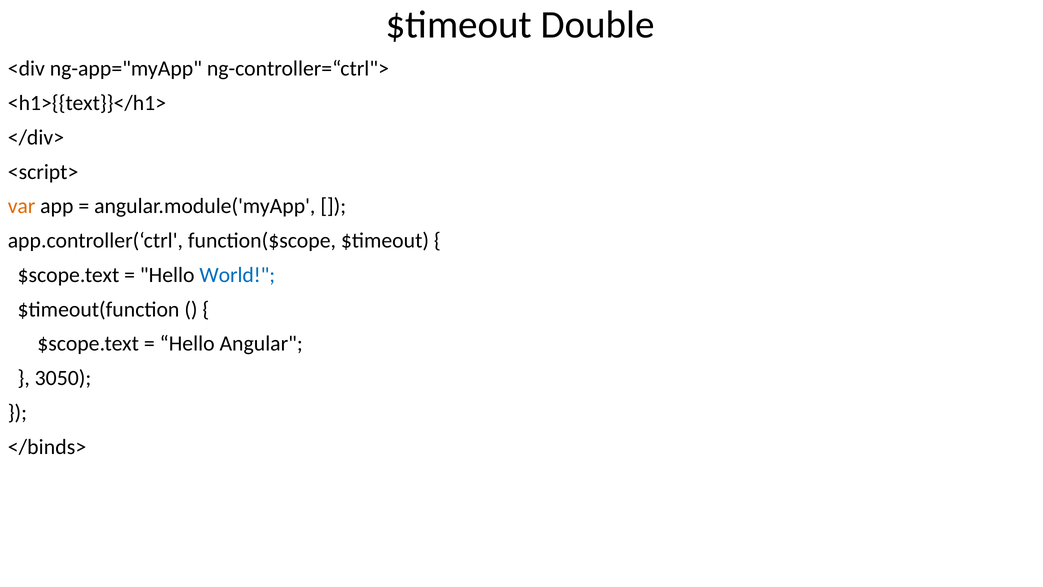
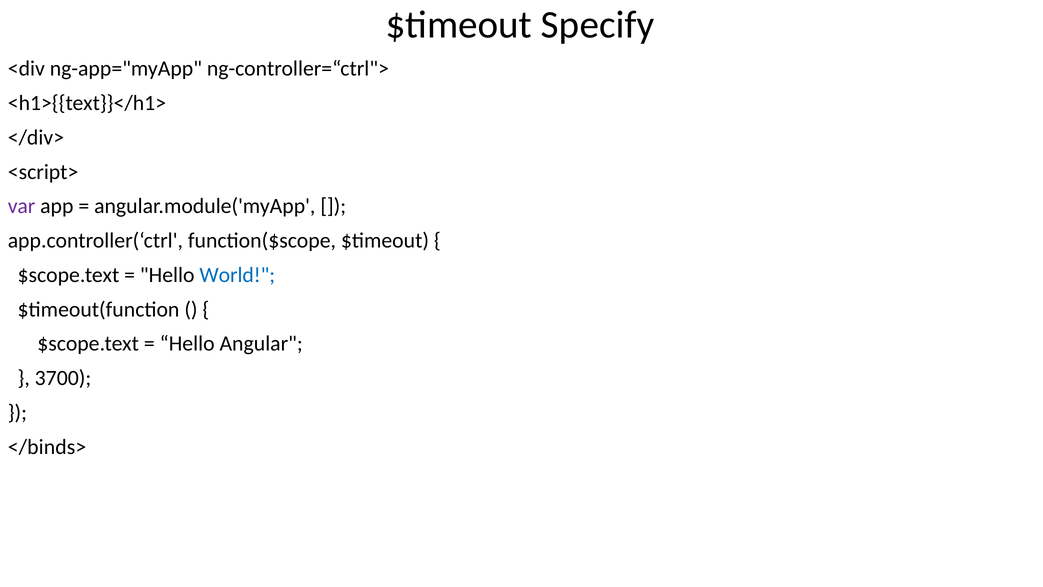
Double: Double -> Specify
var colour: orange -> purple
3050: 3050 -> 3700
